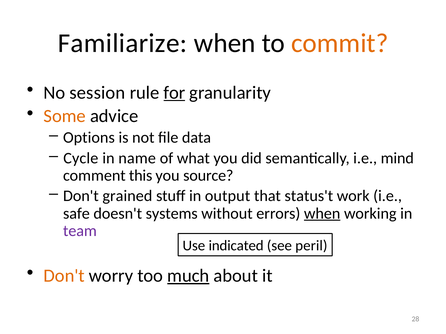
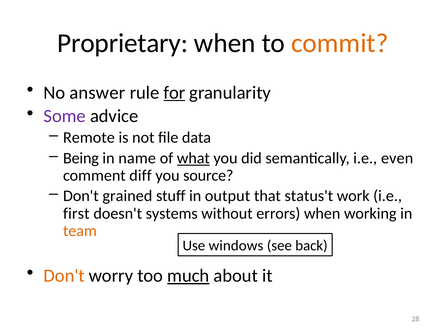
Familiarize: Familiarize -> Proprietary
session: session -> answer
Some colour: orange -> purple
Options: Options -> Remote
Cycle: Cycle -> Being
what underline: none -> present
mind: mind -> even
this: this -> diff
safe: safe -> first
when at (322, 214) underline: present -> none
team colour: purple -> orange
indicated: indicated -> windows
peril: peril -> back
